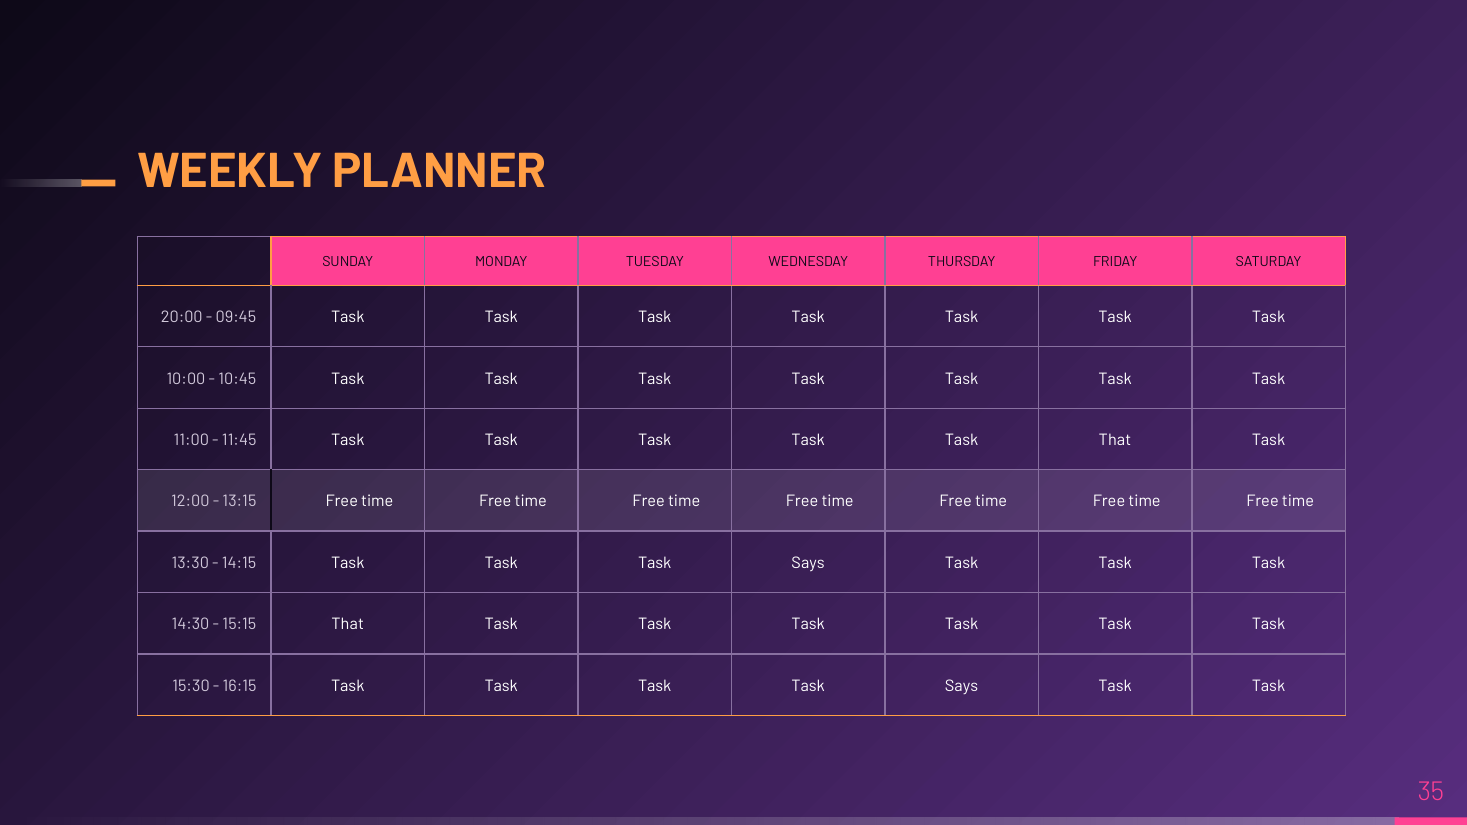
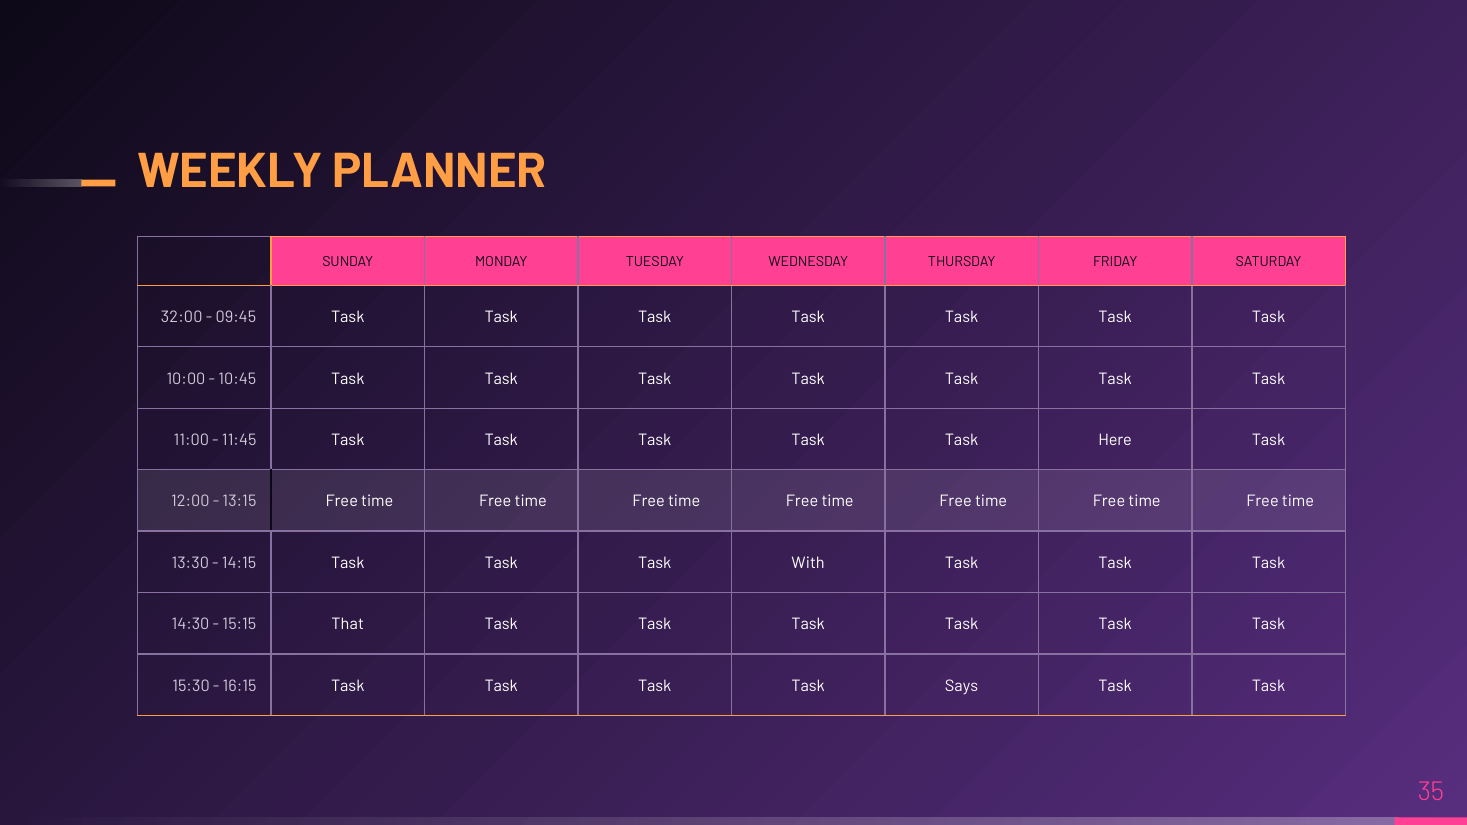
20:00: 20:00 -> 32:00
Task That: That -> Here
Says at (808, 563): Says -> With
